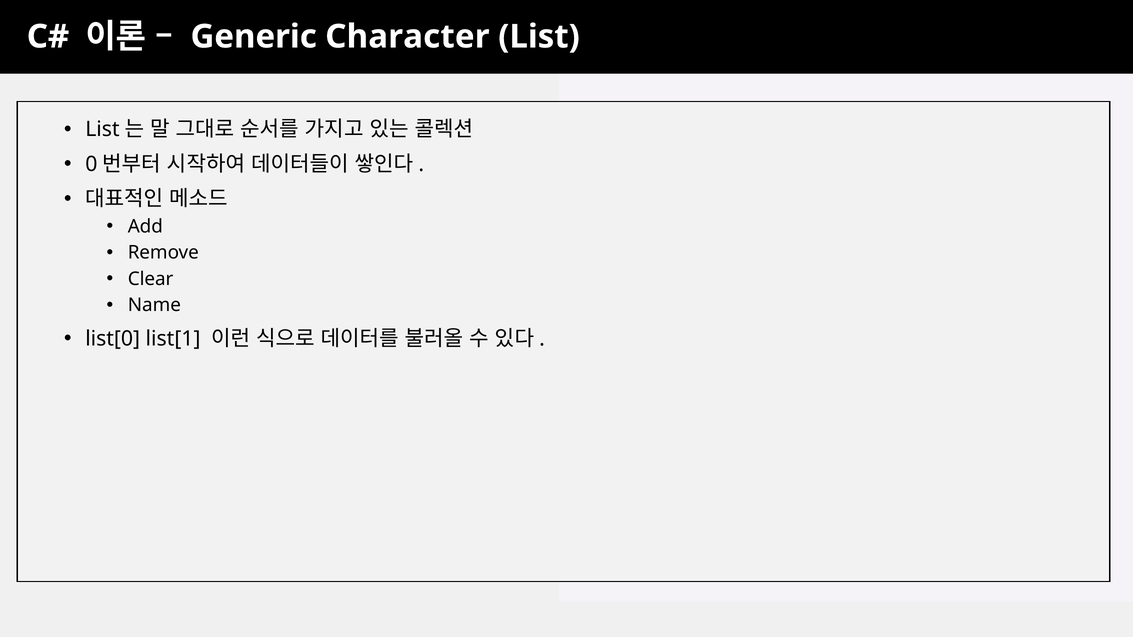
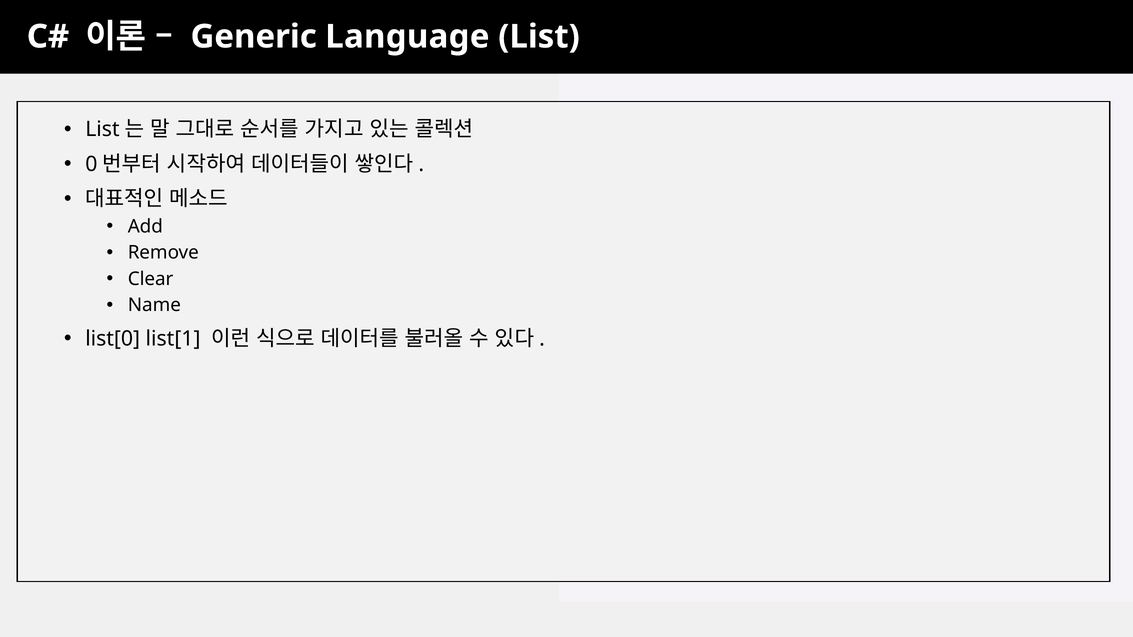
Character: Character -> Language
